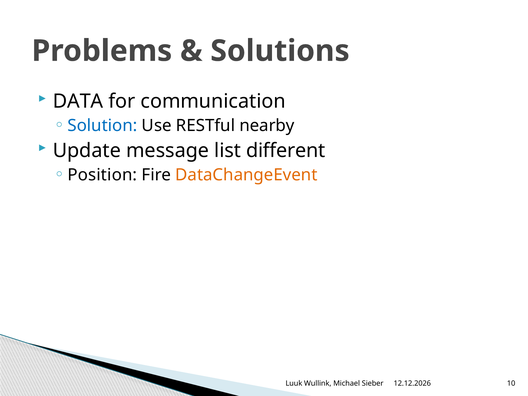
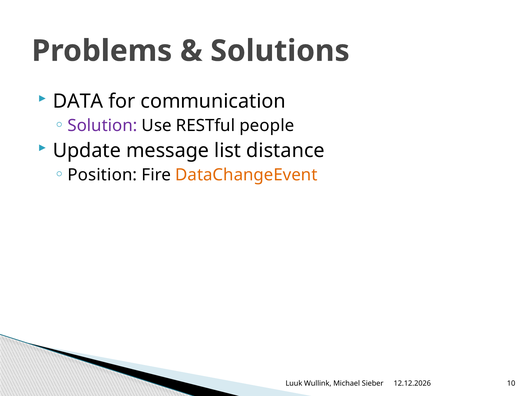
Solution colour: blue -> purple
nearby: nearby -> people
different: different -> distance
